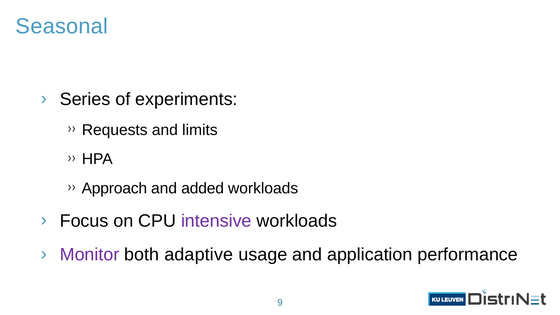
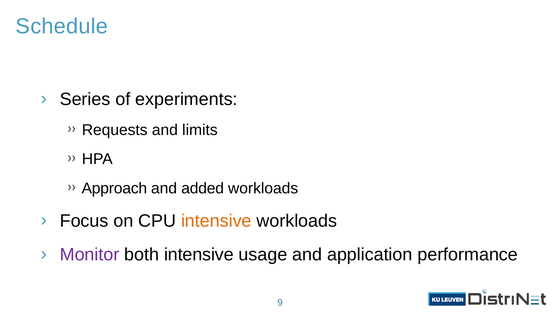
Seasonal: Seasonal -> Schedule
intensive at (216, 221) colour: purple -> orange
both adaptive: adaptive -> intensive
